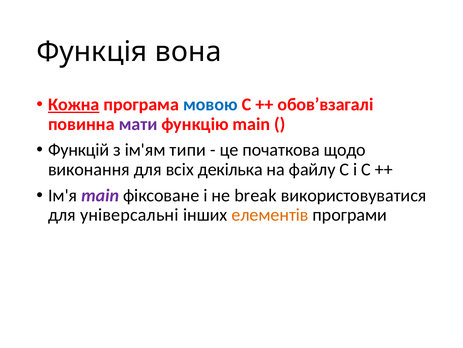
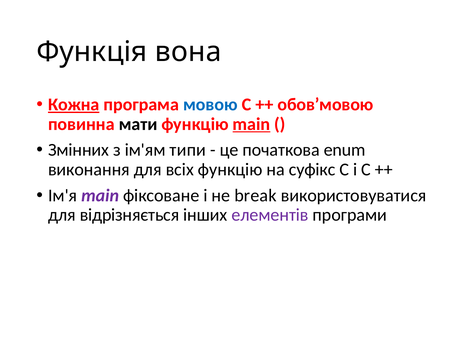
обов’взагалі: обов’взагалі -> обов’мовою
мати colour: purple -> black
main at (251, 124) underline: none -> present
Функцій: Функцій -> Змінних
щодо: щодо -> enum
всіх декілька: декілька -> функцію
файлу: файлу -> суфікс
універсальні: універсальні -> відрізняється
елементів colour: orange -> purple
